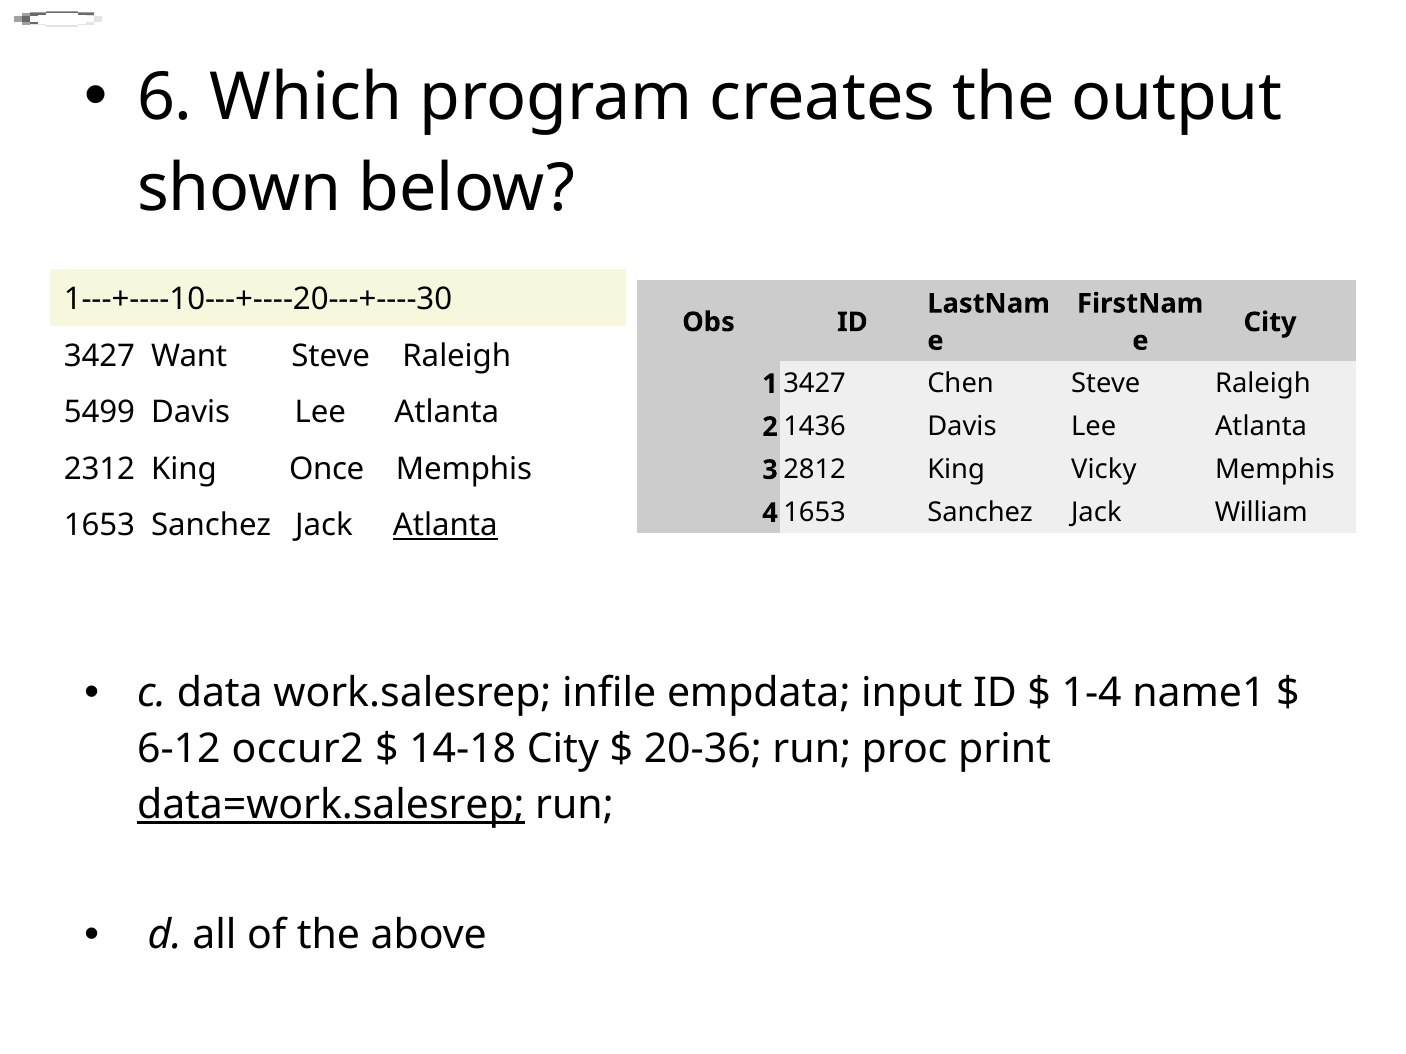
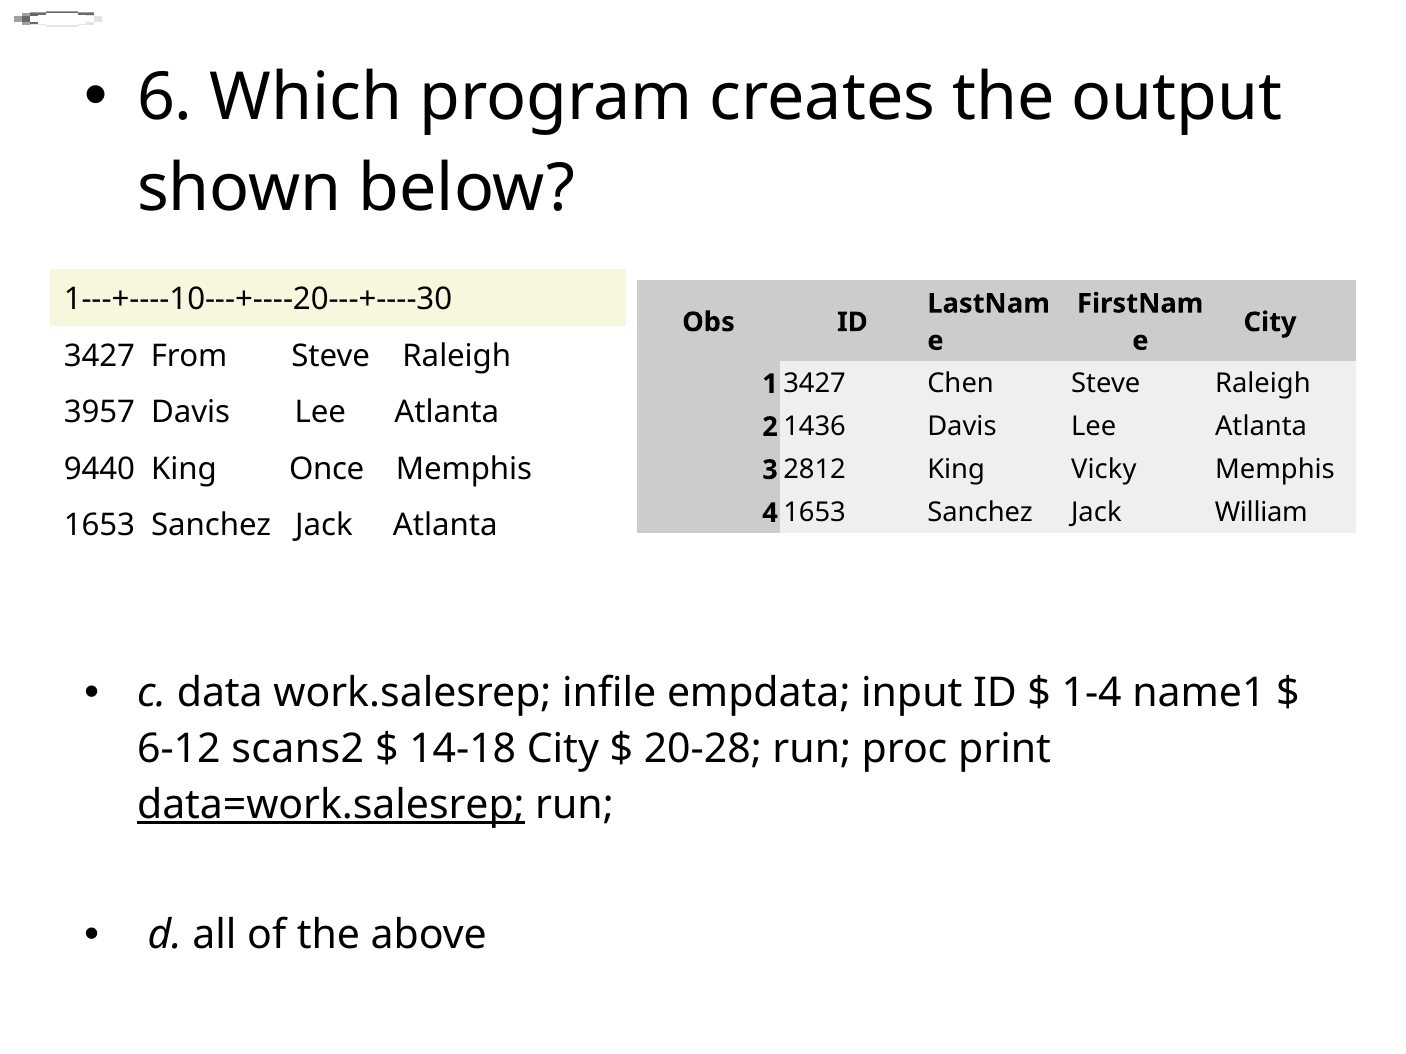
Want: Want -> From
5499: 5499 -> 3957
2312: 2312 -> 9440
Atlanta at (445, 526) underline: present -> none
occur2: occur2 -> scans2
20-36: 20-36 -> 20-28
